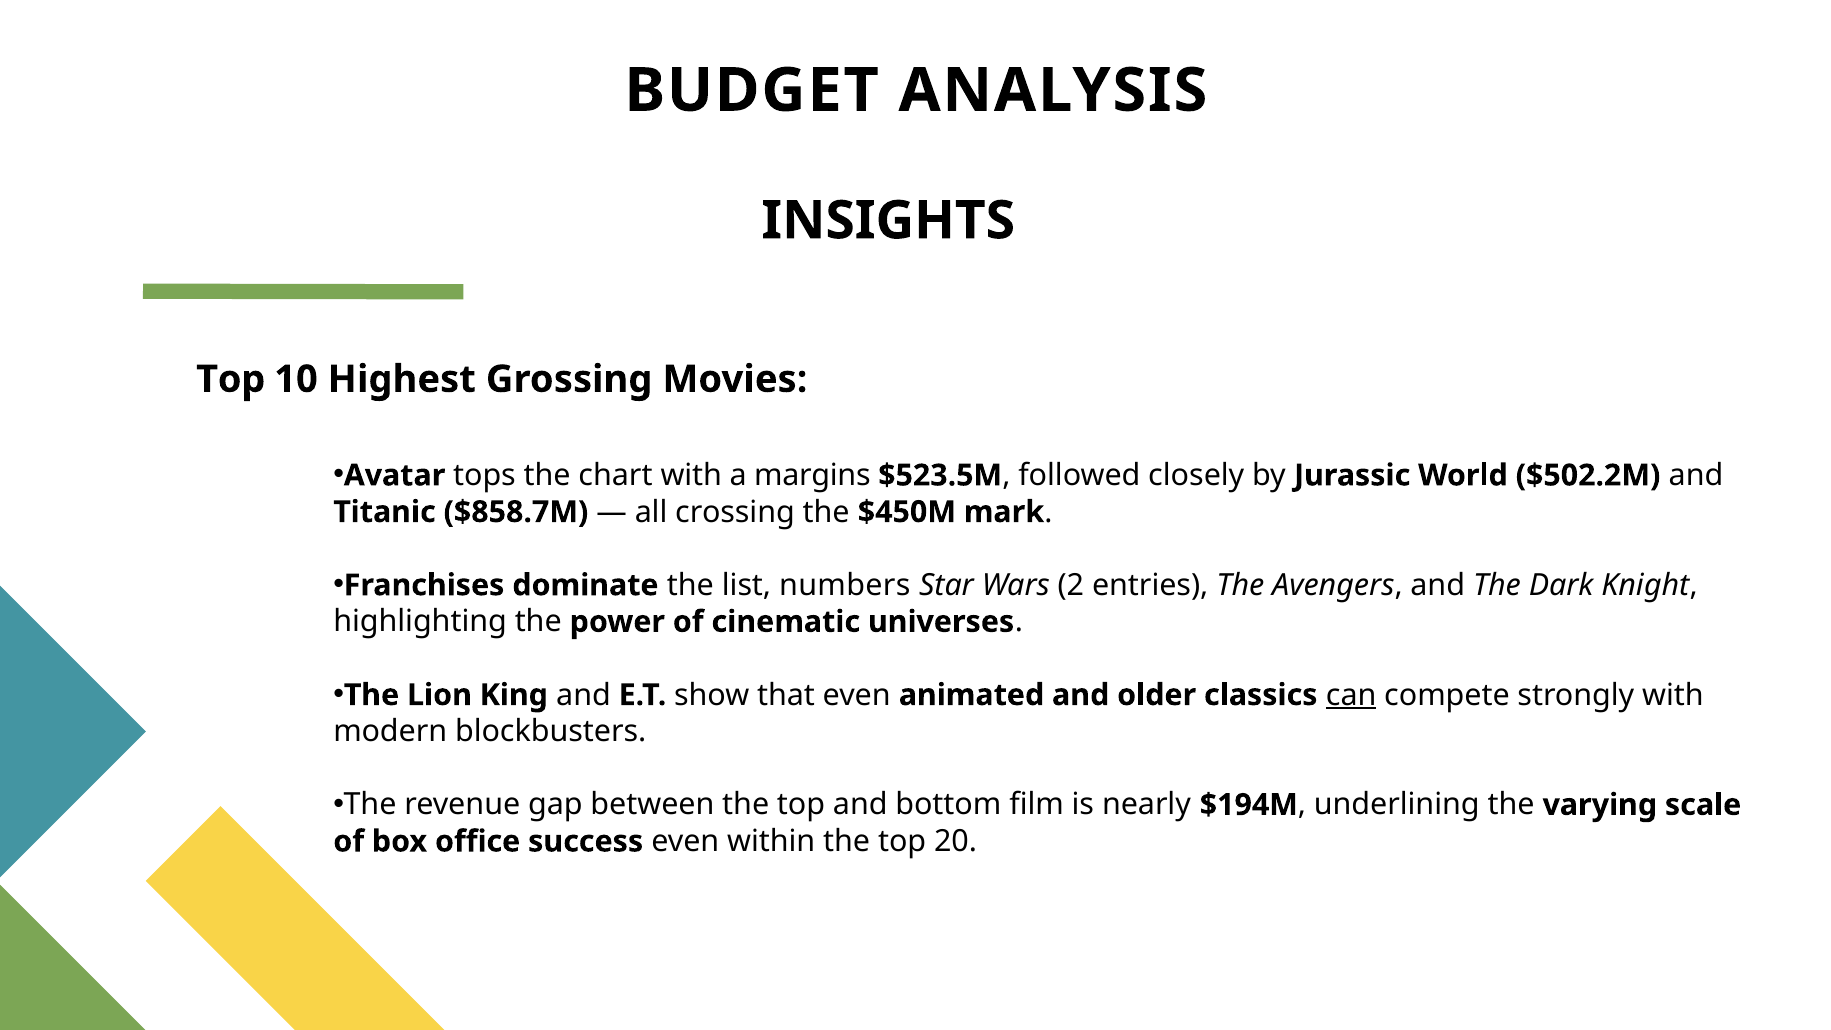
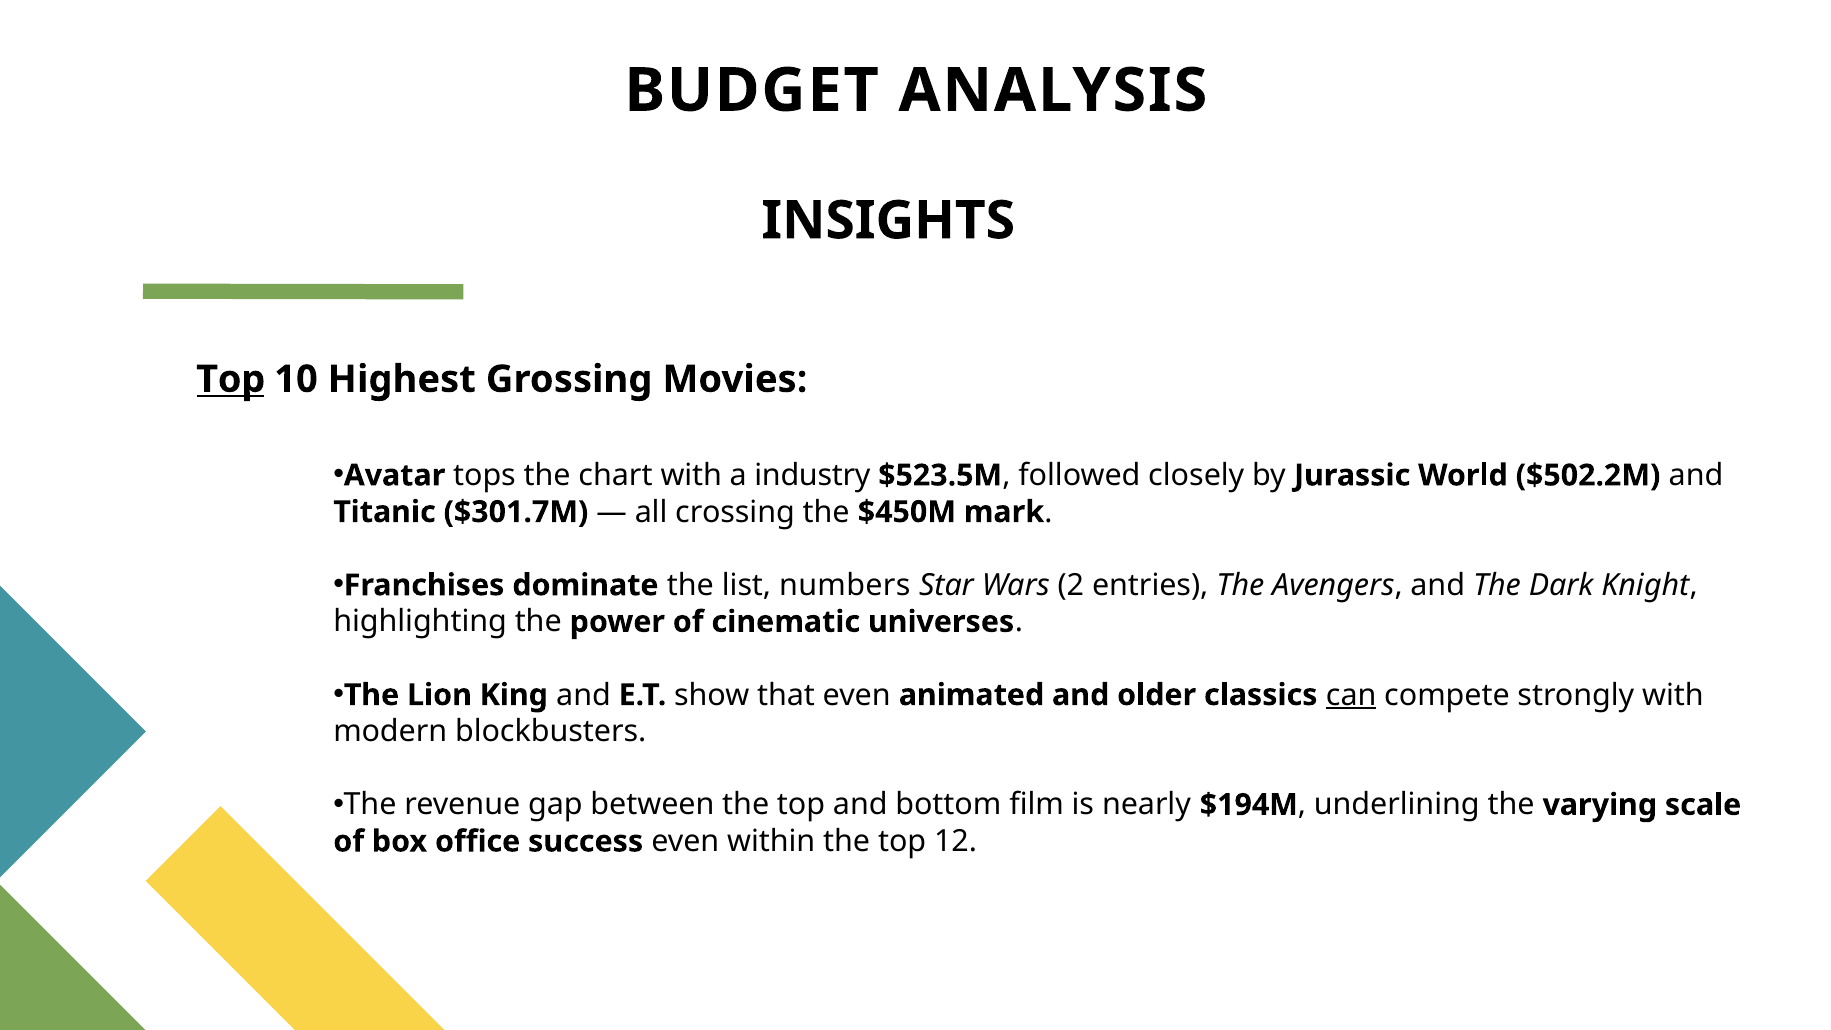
Top at (231, 379) underline: none -> present
margins: margins -> industry
$858.7M: $858.7M -> $301.7M
20: 20 -> 12
